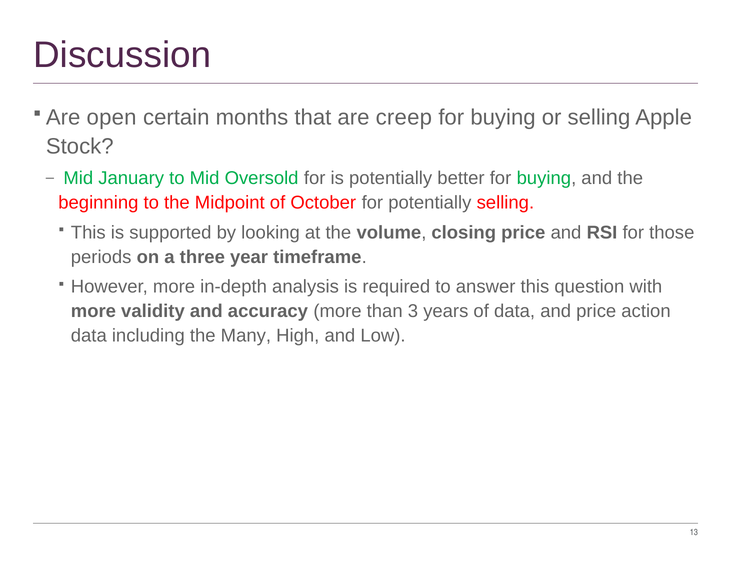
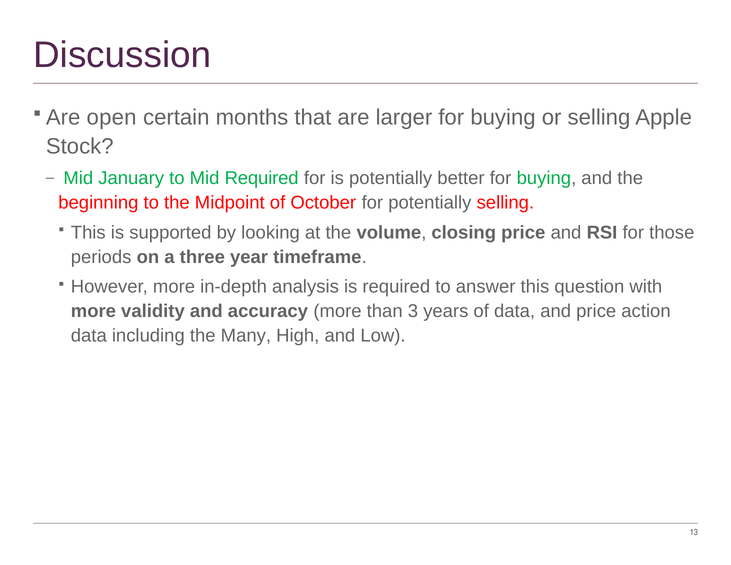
creep: creep -> larger
Mid Oversold: Oversold -> Required
